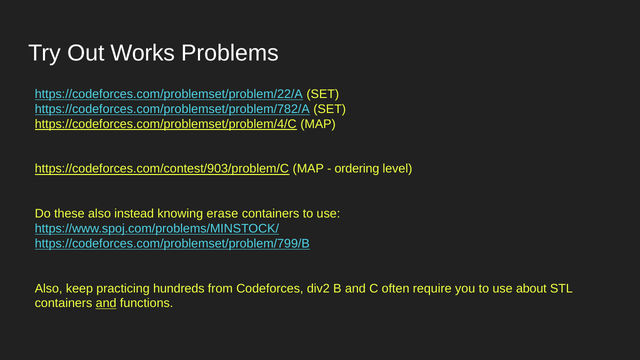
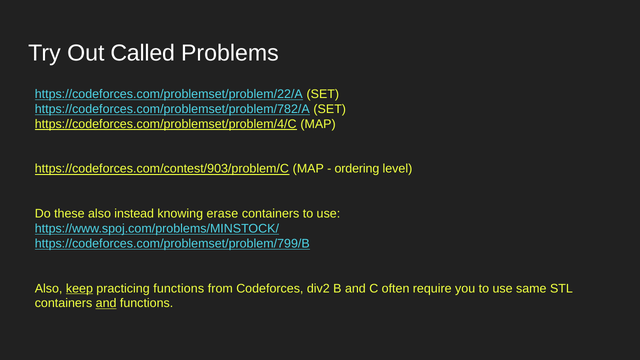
Works: Works -> Called
keep underline: none -> present
practicing hundreds: hundreds -> functions
about: about -> same
